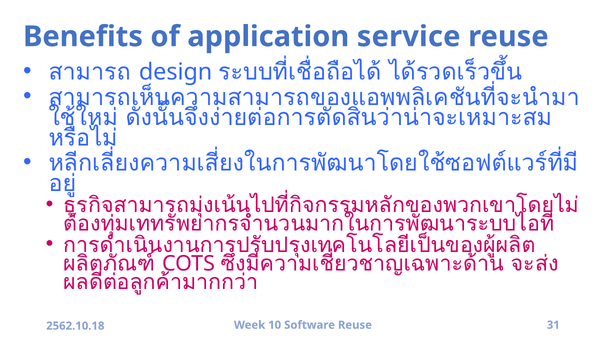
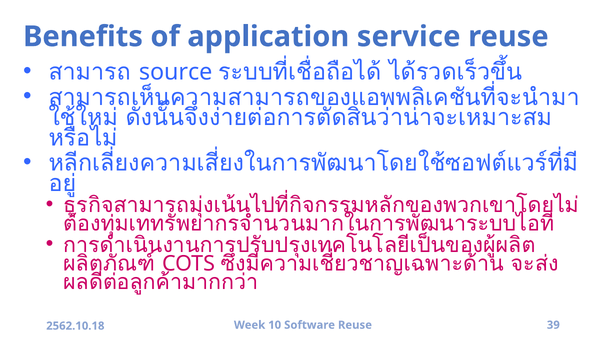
design: design -> source
31: 31 -> 39
